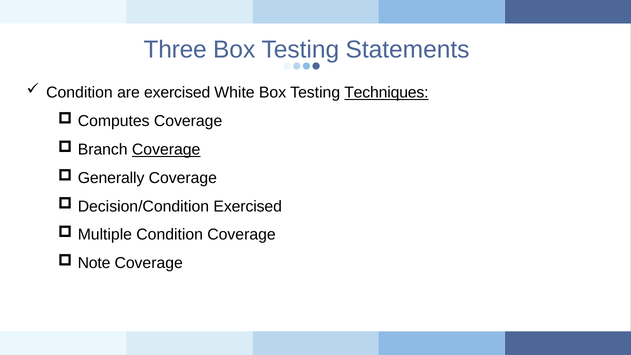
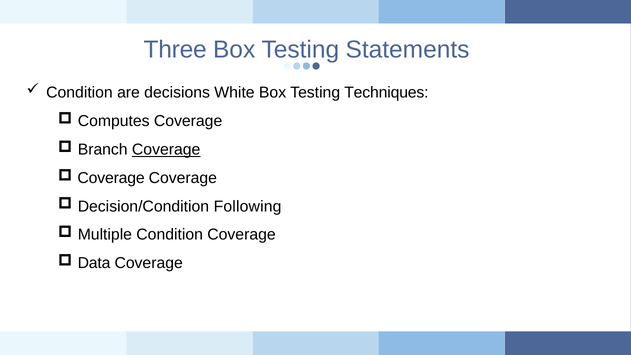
are exercised: exercised -> decisions
Techniques underline: present -> none
Generally at (111, 178): Generally -> Coverage
Decision/Condition Exercised: Exercised -> Following
Note: Note -> Data
